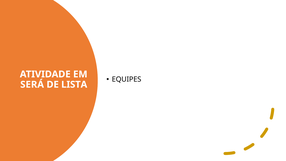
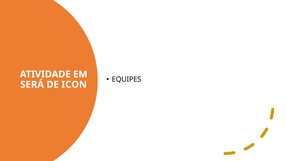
LISTA: LISTA -> ICON
